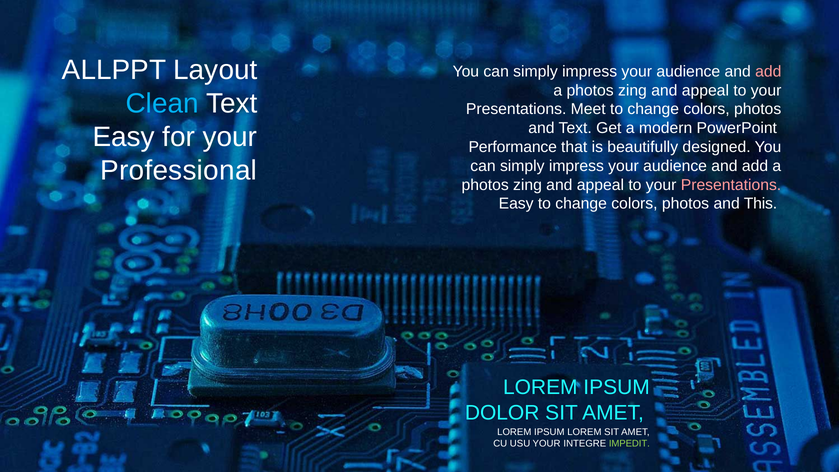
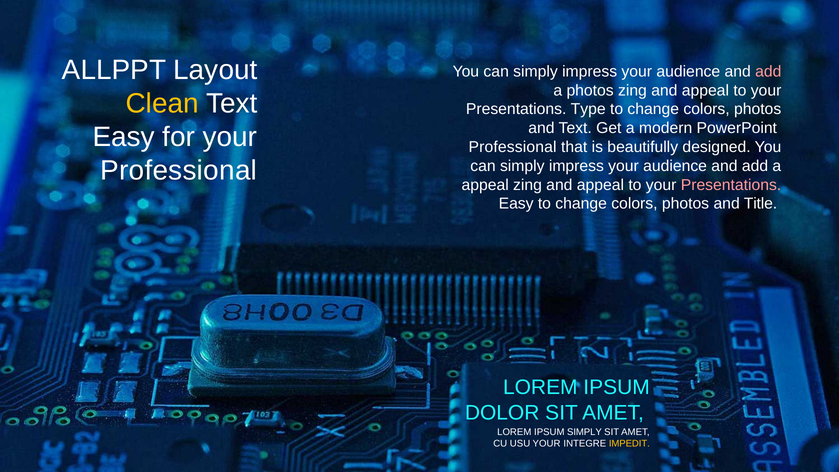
Clean colour: light blue -> yellow
Meet: Meet -> Type
Performance at (513, 147): Performance -> Professional
photos at (485, 185): photos -> appeal
This: This -> Title
IPSUM LOREM: LOREM -> SIMPLY
IMPEDIT colour: light green -> yellow
